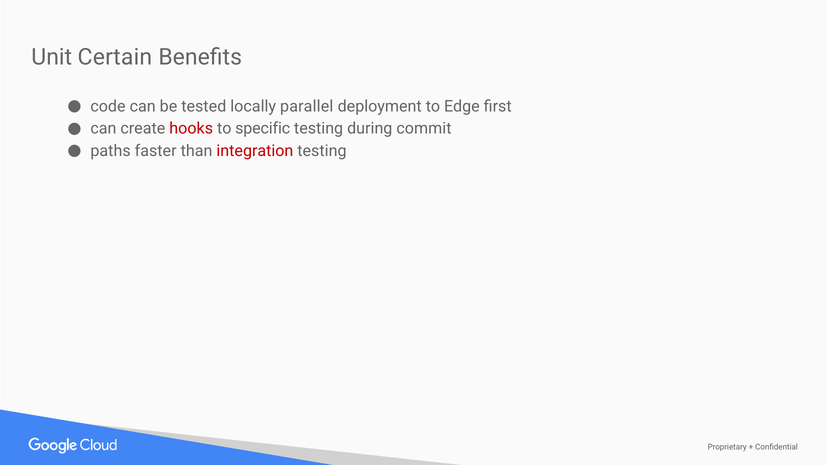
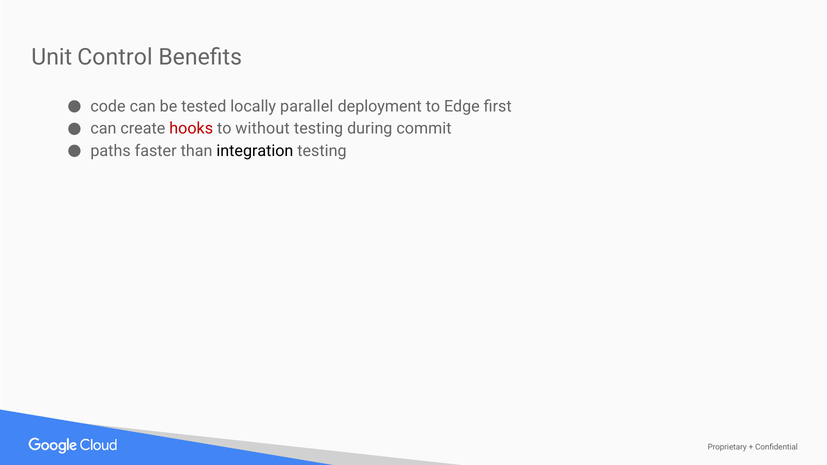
Certain: Certain -> Control
specific: specific -> without
integration colour: red -> black
